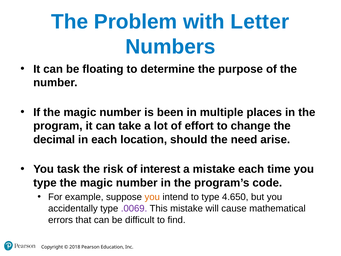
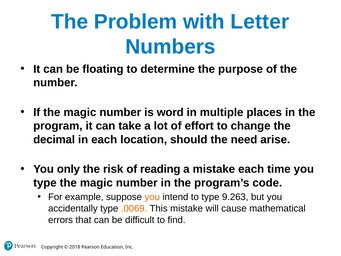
been: been -> word
task: task -> only
interest: interest -> reading
4.650: 4.650 -> 9.263
.0069 colour: purple -> orange
